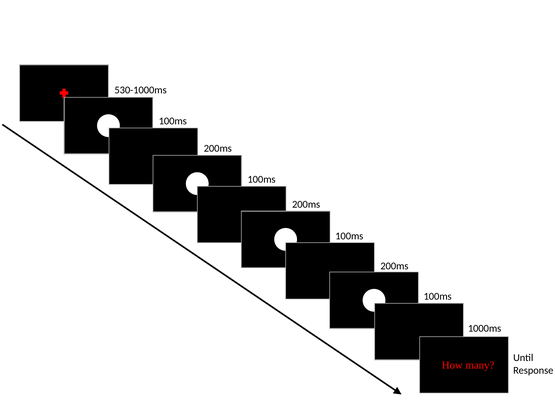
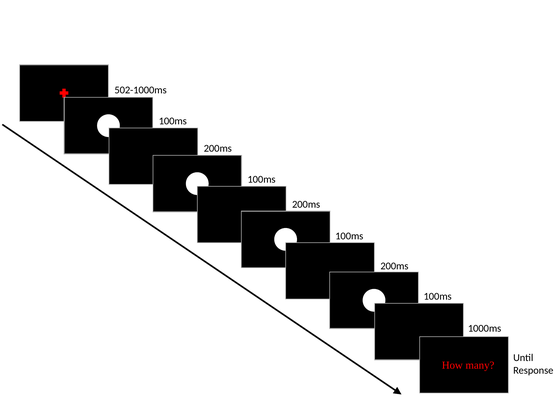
530-1000ms: 530-1000ms -> 502-1000ms
